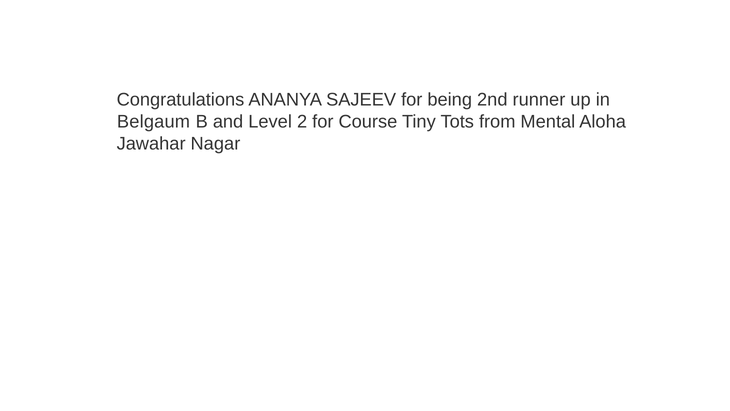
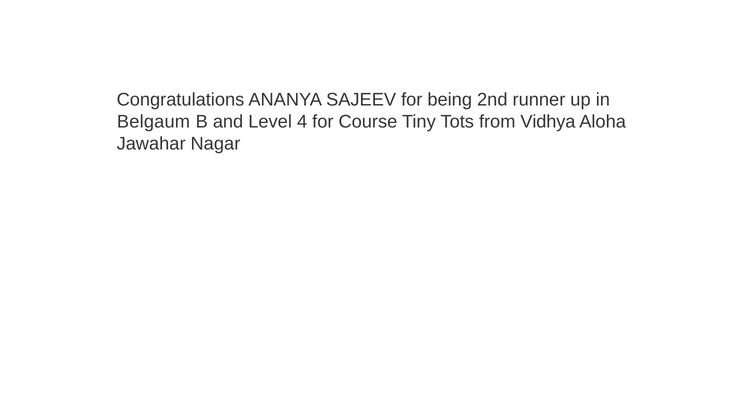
2: 2 -> 4
Mental: Mental -> Vidhya
